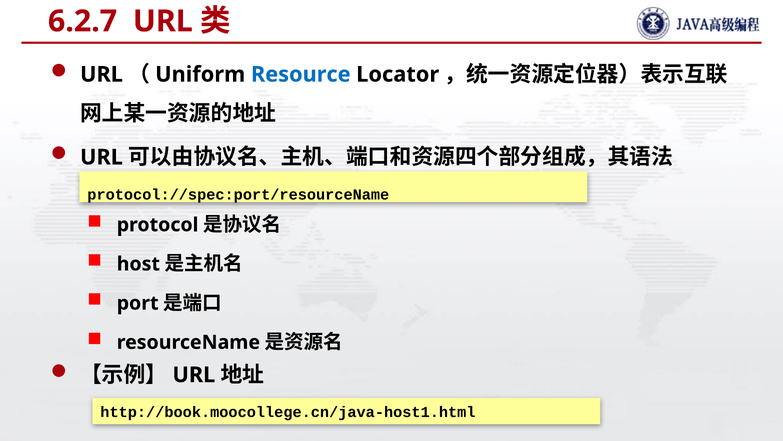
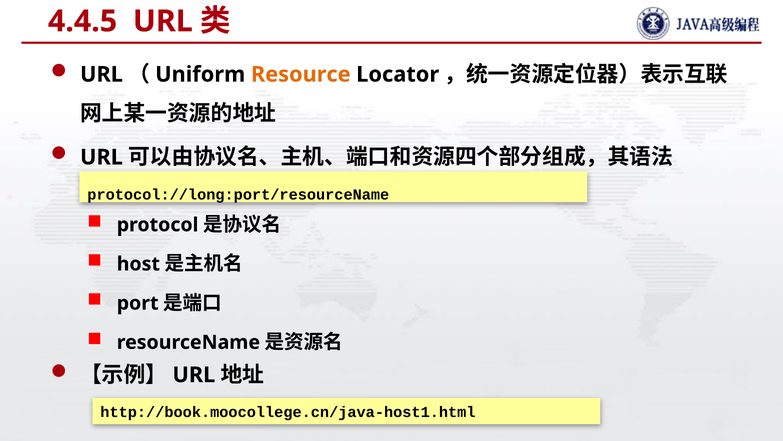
6.2.7: 6.2.7 -> 4.4.5
Resource colour: blue -> orange
protocol://spec:port/resourceName: protocol://spec:port/resourceName -> protocol://long:port/resourceName
